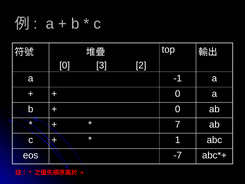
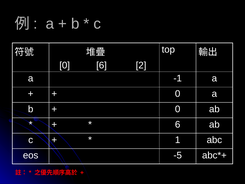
0 3: 3 -> 6
7 at (178, 124): 7 -> 6
-7: -7 -> -5
